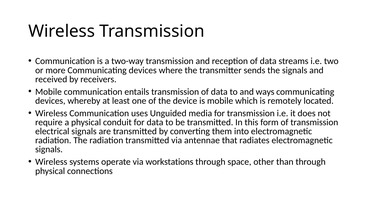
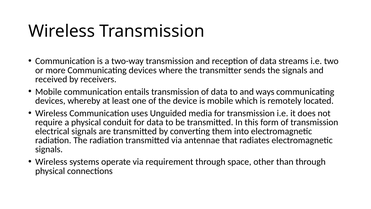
workstations: workstations -> requirement
